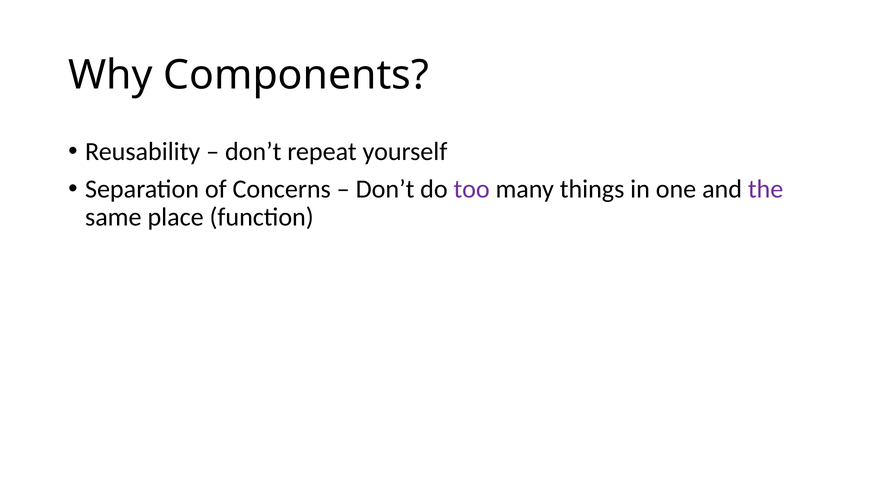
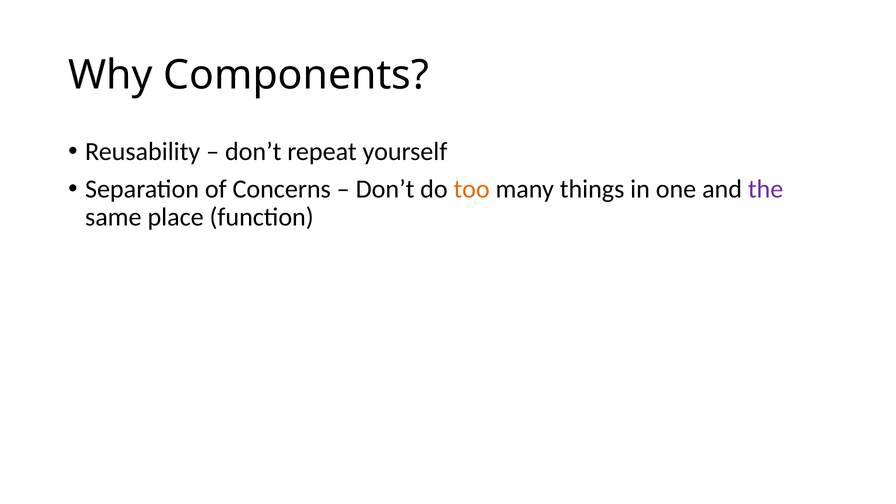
too colour: purple -> orange
